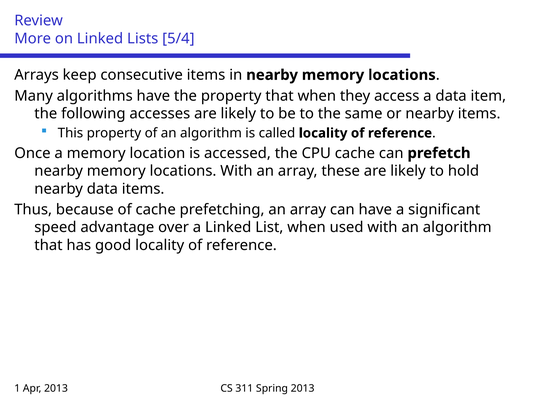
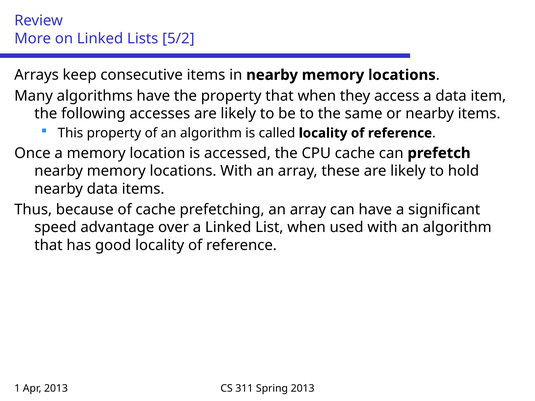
5/4: 5/4 -> 5/2
